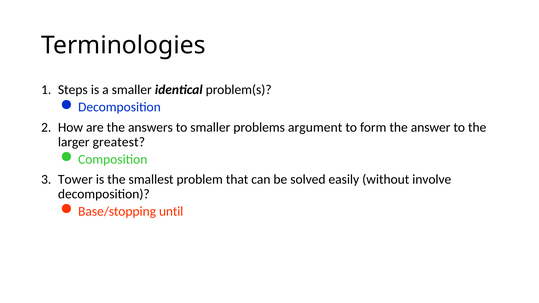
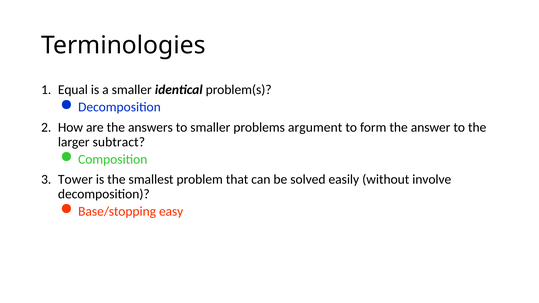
Steps: Steps -> Equal
greatest: greatest -> subtract
until: until -> easy
